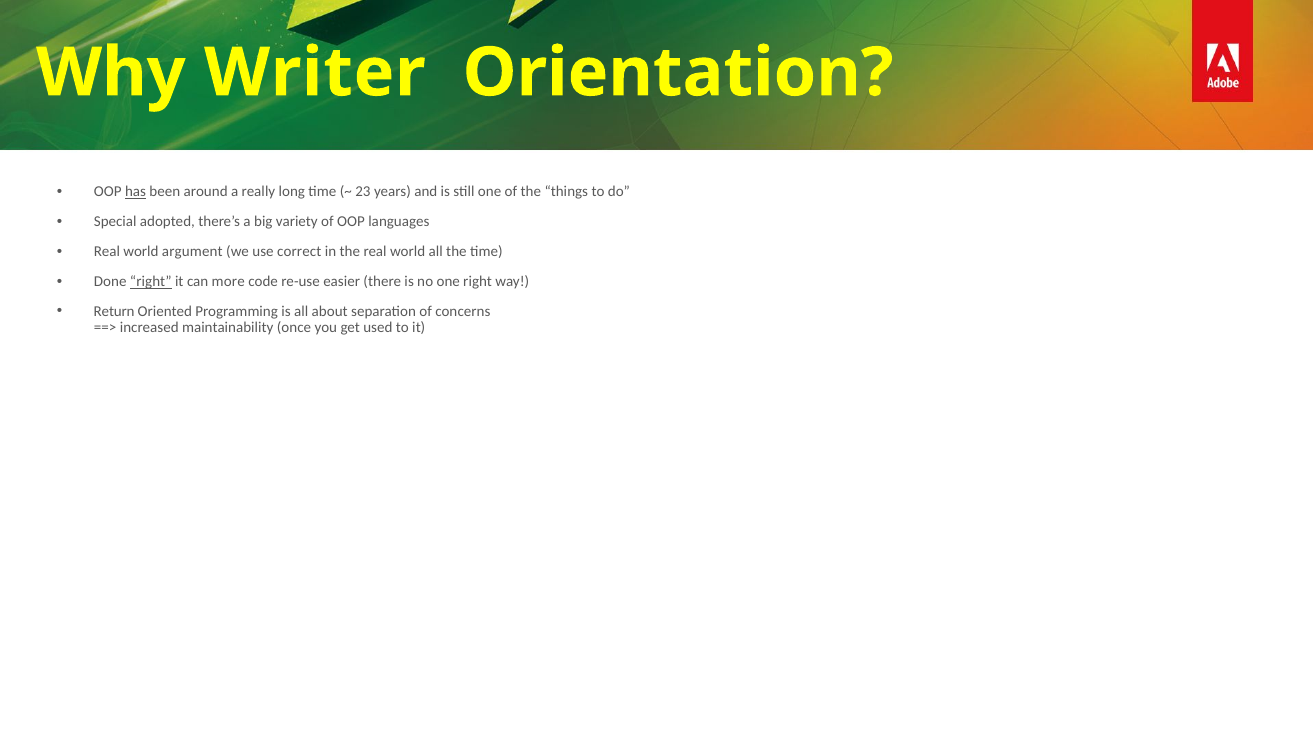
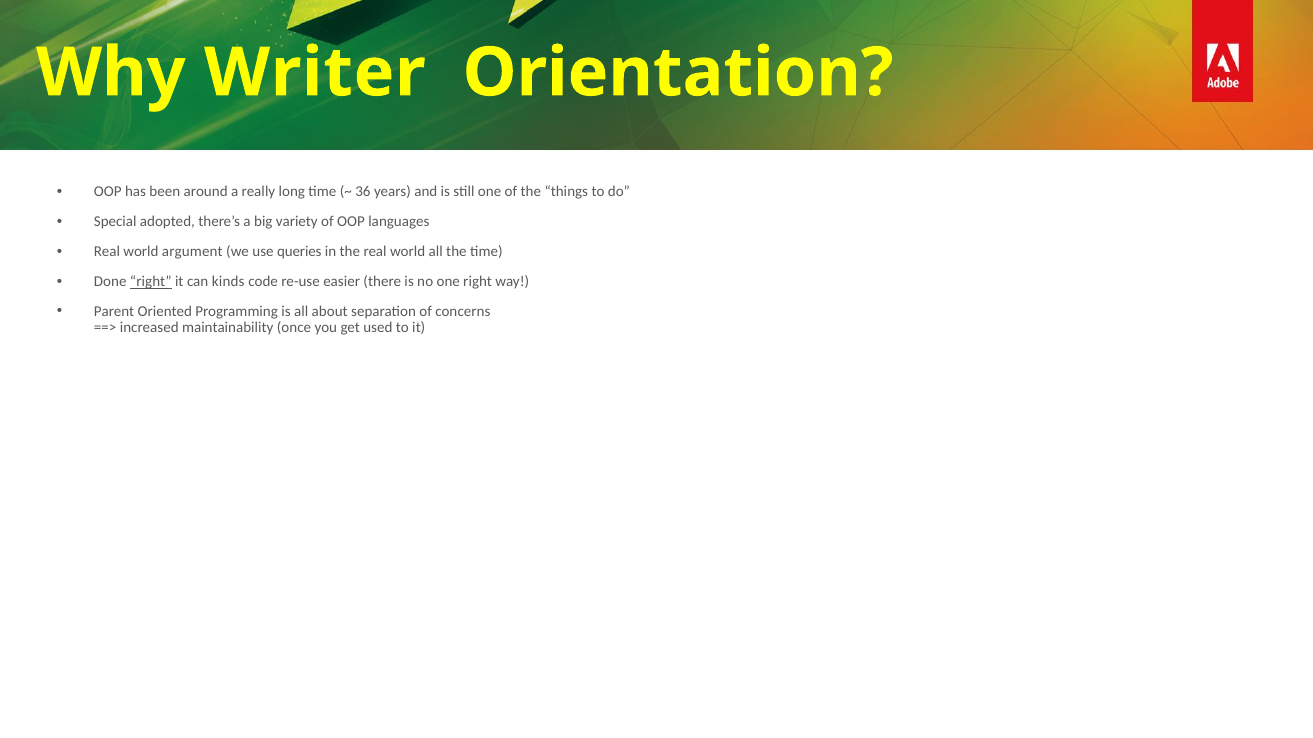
has underline: present -> none
23: 23 -> 36
correct: correct -> queries
more: more -> kinds
Return: Return -> Parent
